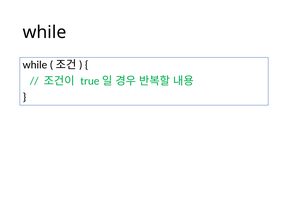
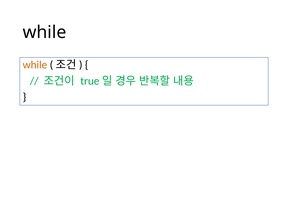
while at (35, 65) colour: black -> orange
